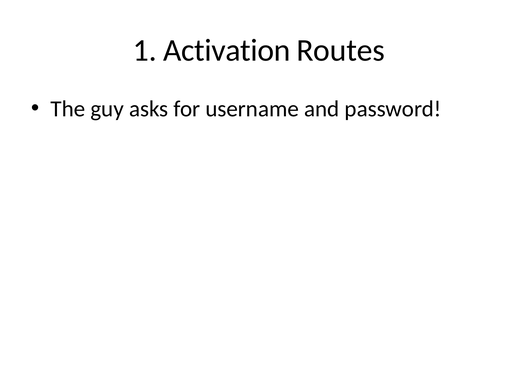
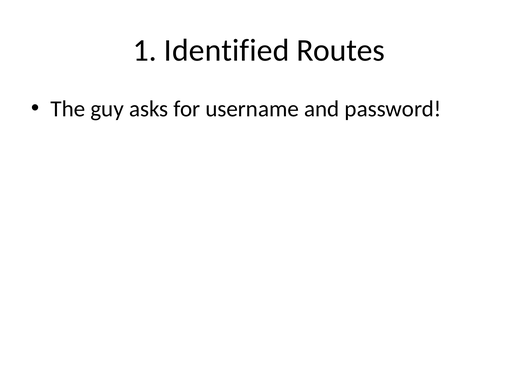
Activation: Activation -> Identified
